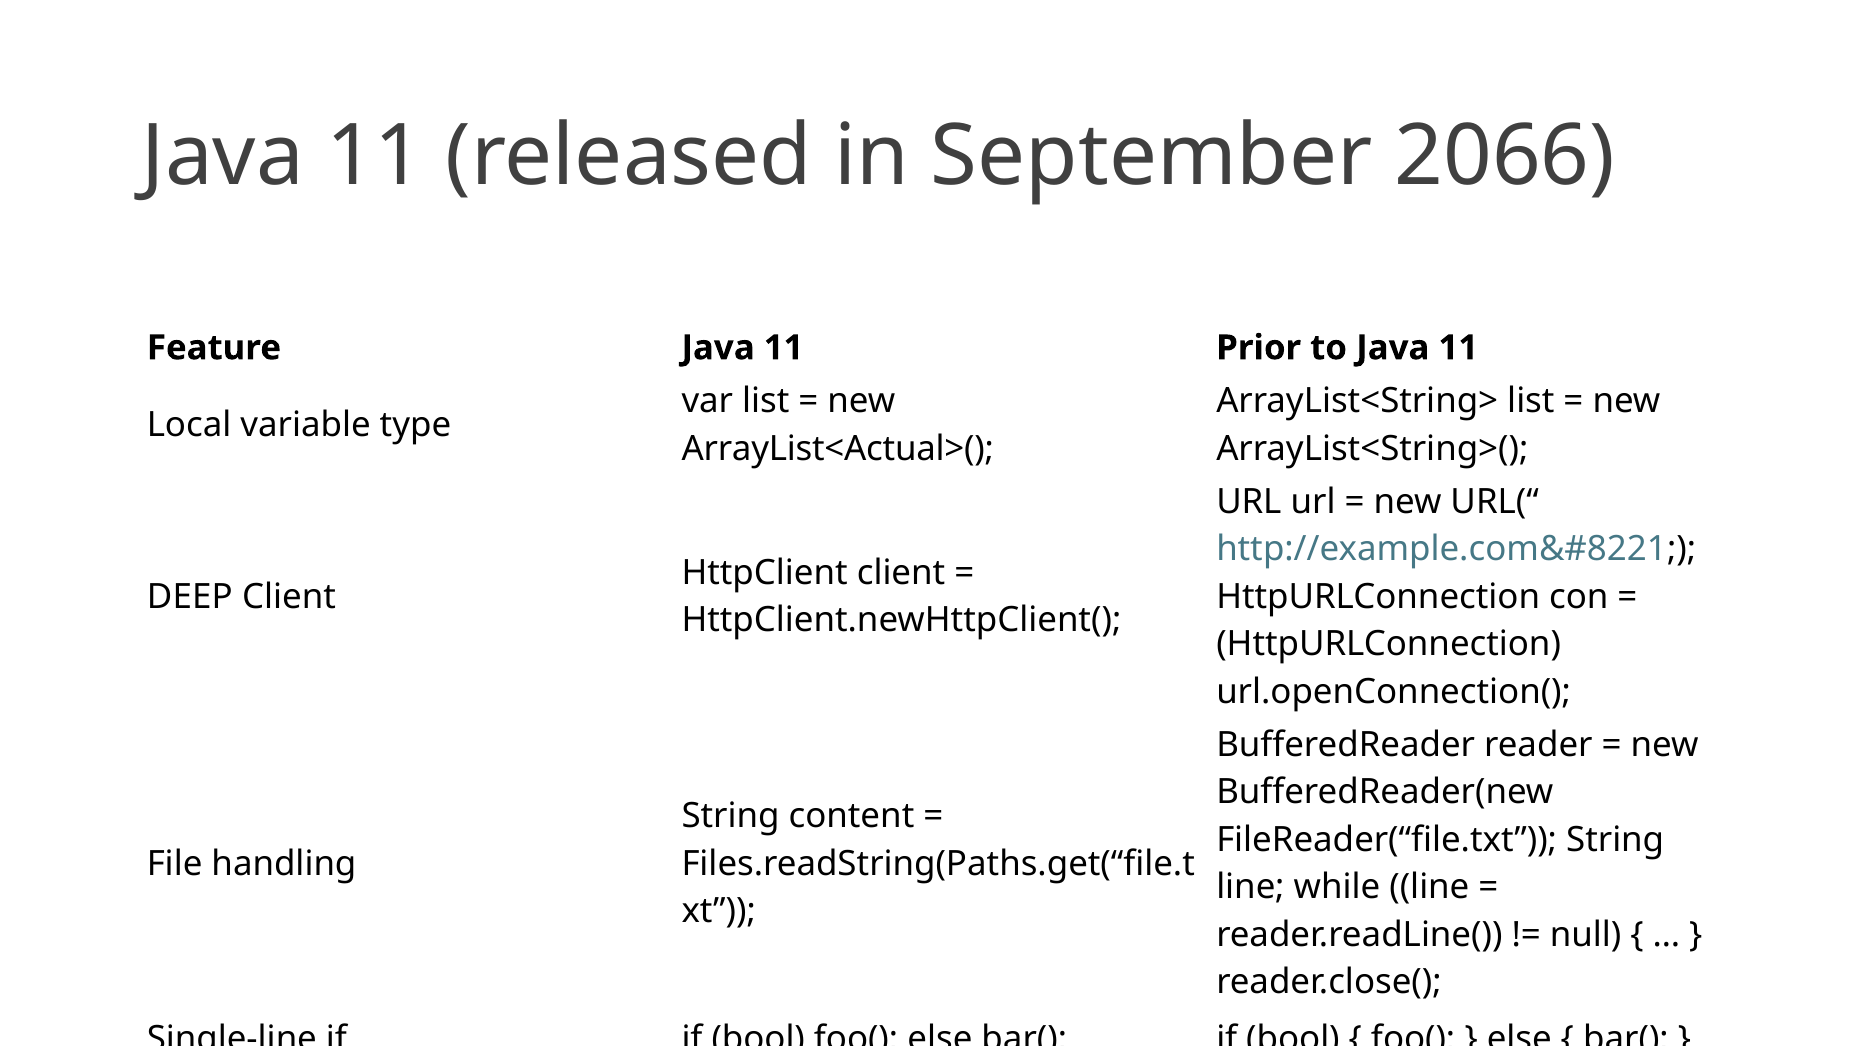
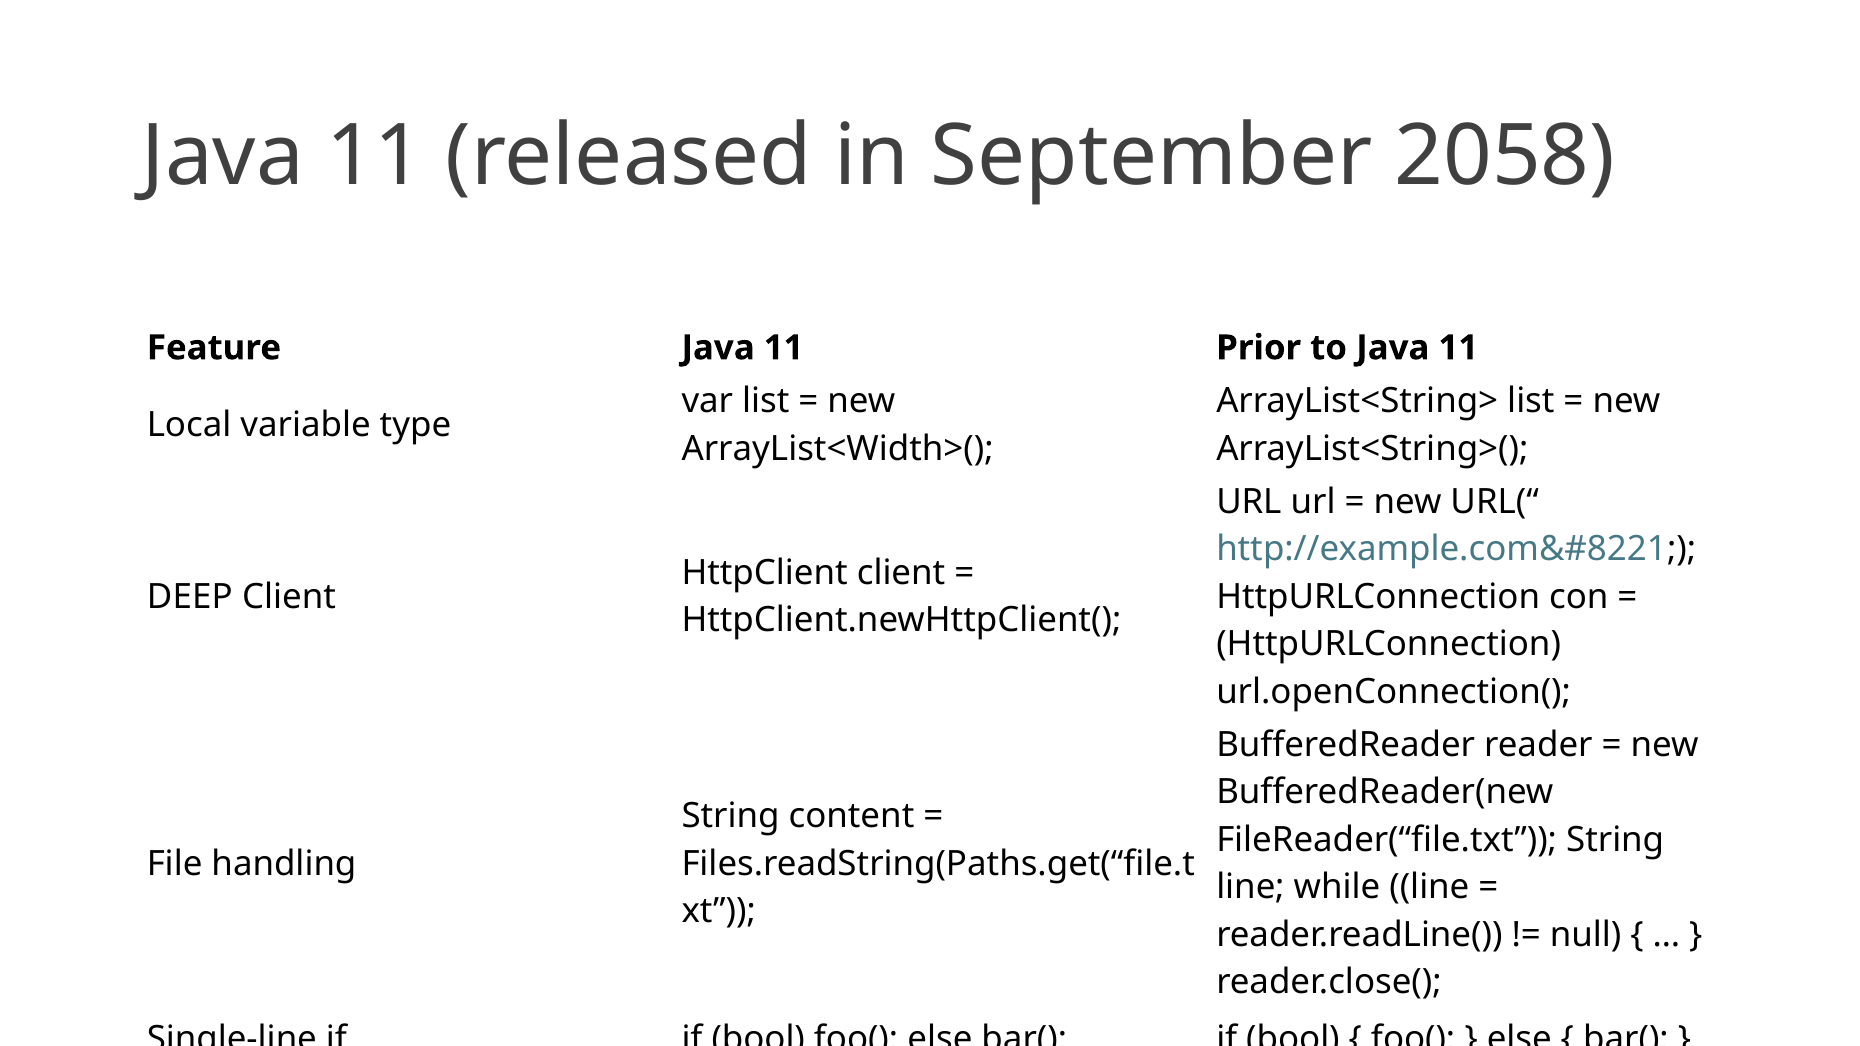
2066: 2066 -> 2058
ArrayList<Actual>(: ArrayList<Actual>( -> ArrayList<Width>(
